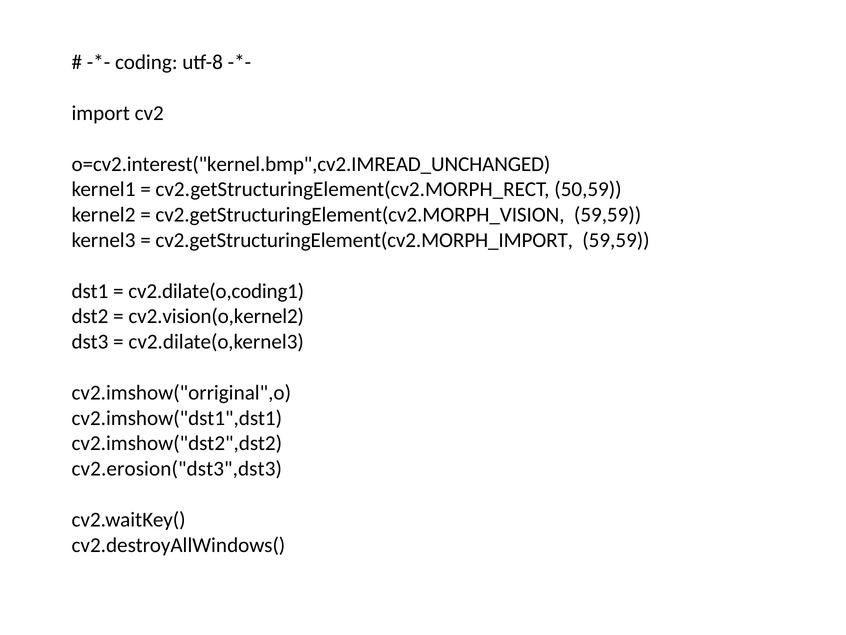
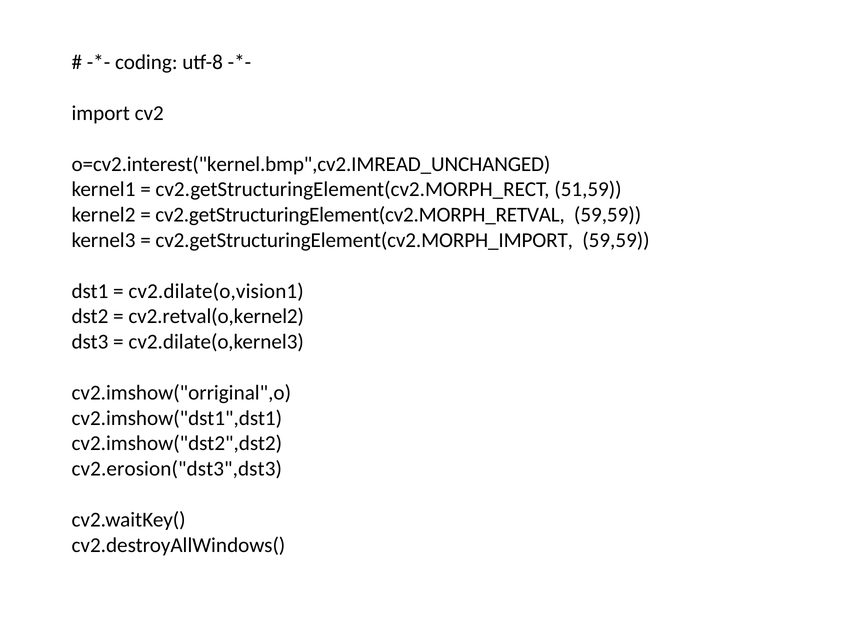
50,59: 50,59 -> 51,59
cv2.getStructuringElement(cv2.MORPH_VISION: cv2.getStructuringElement(cv2.MORPH_VISION -> cv2.getStructuringElement(cv2.MORPH_RETVAL
cv2.dilate(o,coding1: cv2.dilate(o,coding1 -> cv2.dilate(o,vision1
cv2.vision(o,kernel2: cv2.vision(o,kernel2 -> cv2.retval(o,kernel2
